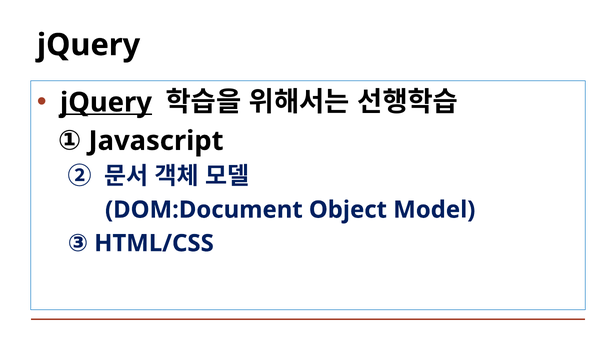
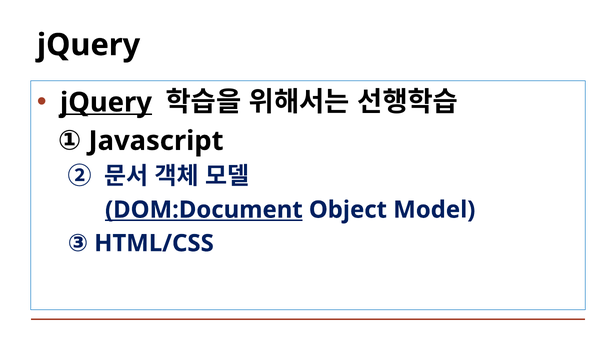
DOM:Document underline: none -> present
